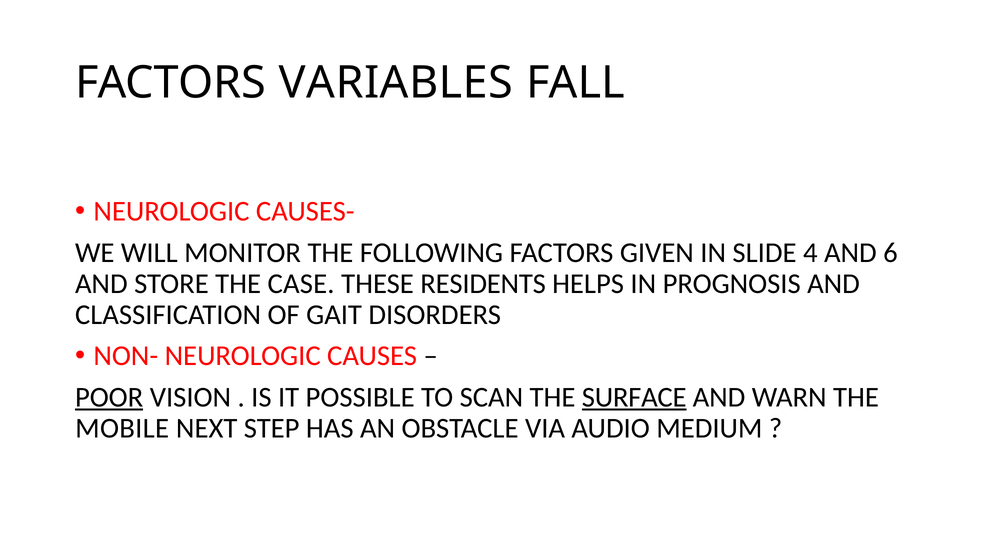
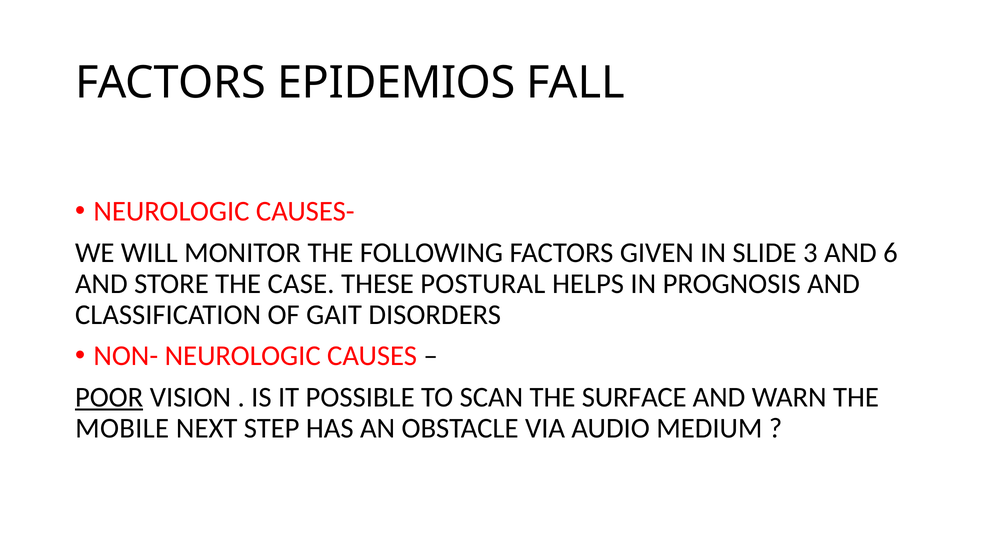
VARIABLES: VARIABLES -> EPIDEMIOS
4: 4 -> 3
RESIDENTS: RESIDENTS -> POSTURAL
SURFACE underline: present -> none
